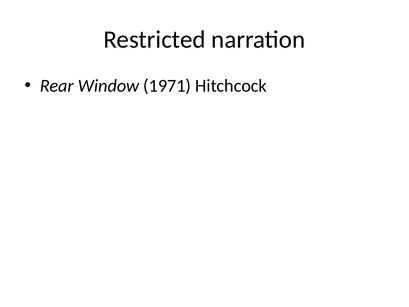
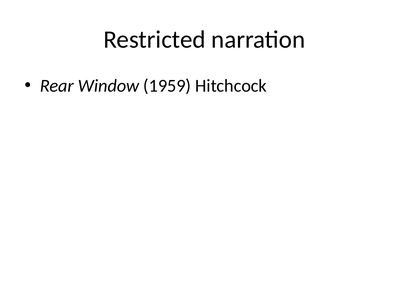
1971: 1971 -> 1959
